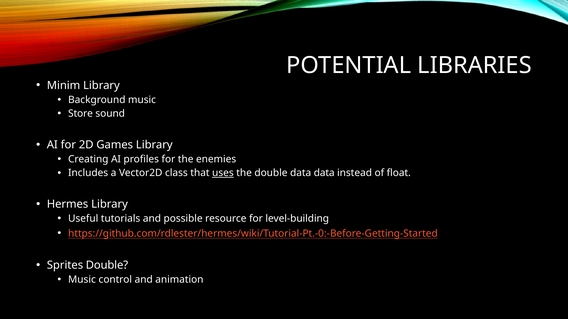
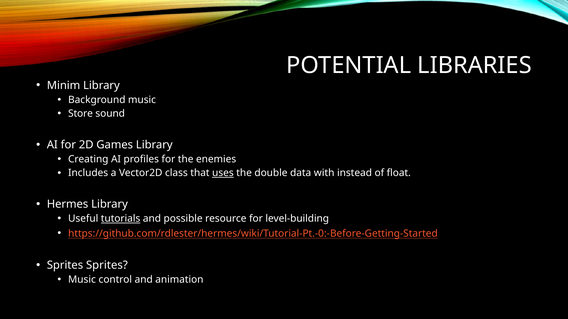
data data: data -> with
tutorials underline: none -> present
Sprites Double: Double -> Sprites
